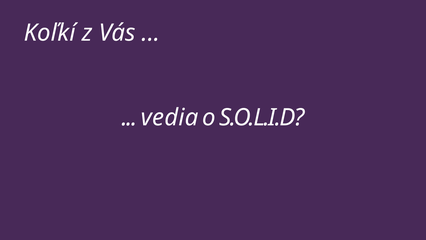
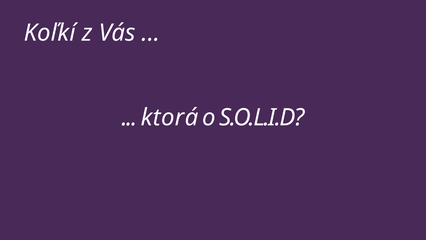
vedia: vedia -> ktorá
